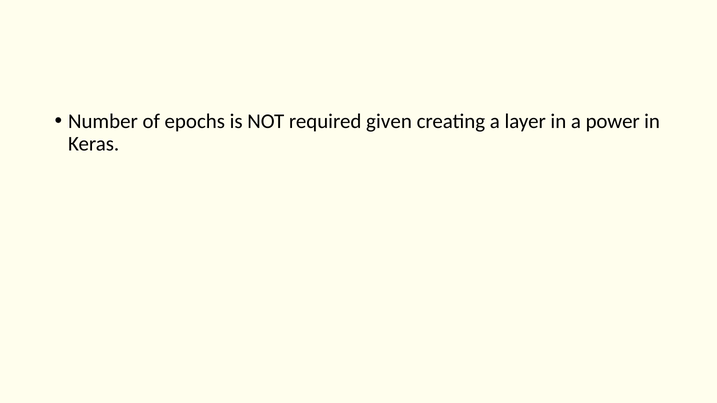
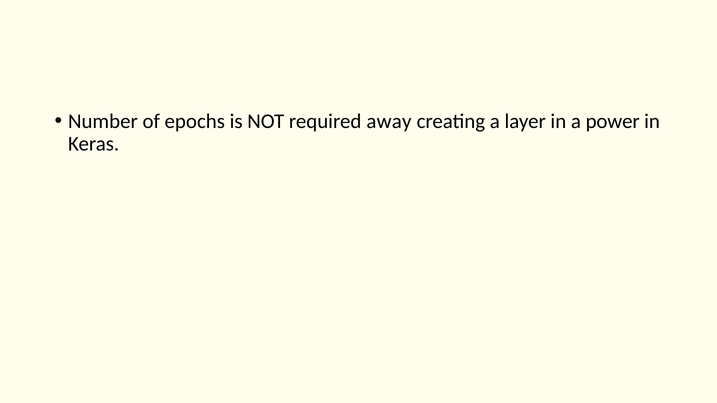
given: given -> away
